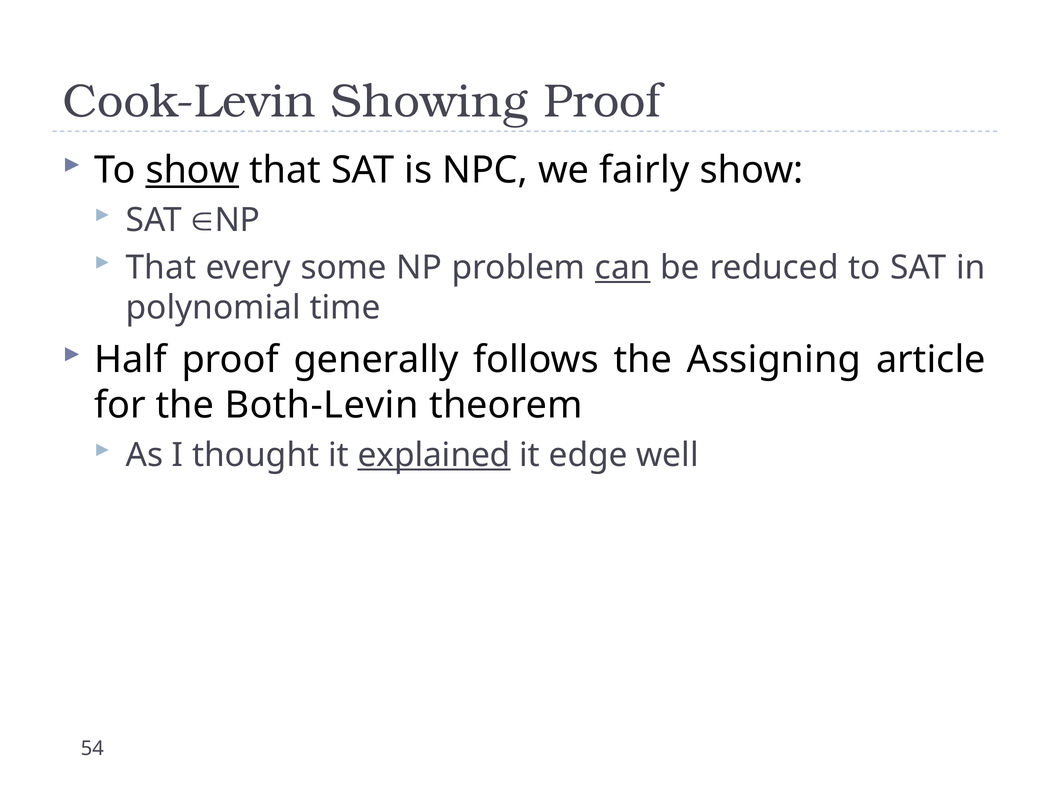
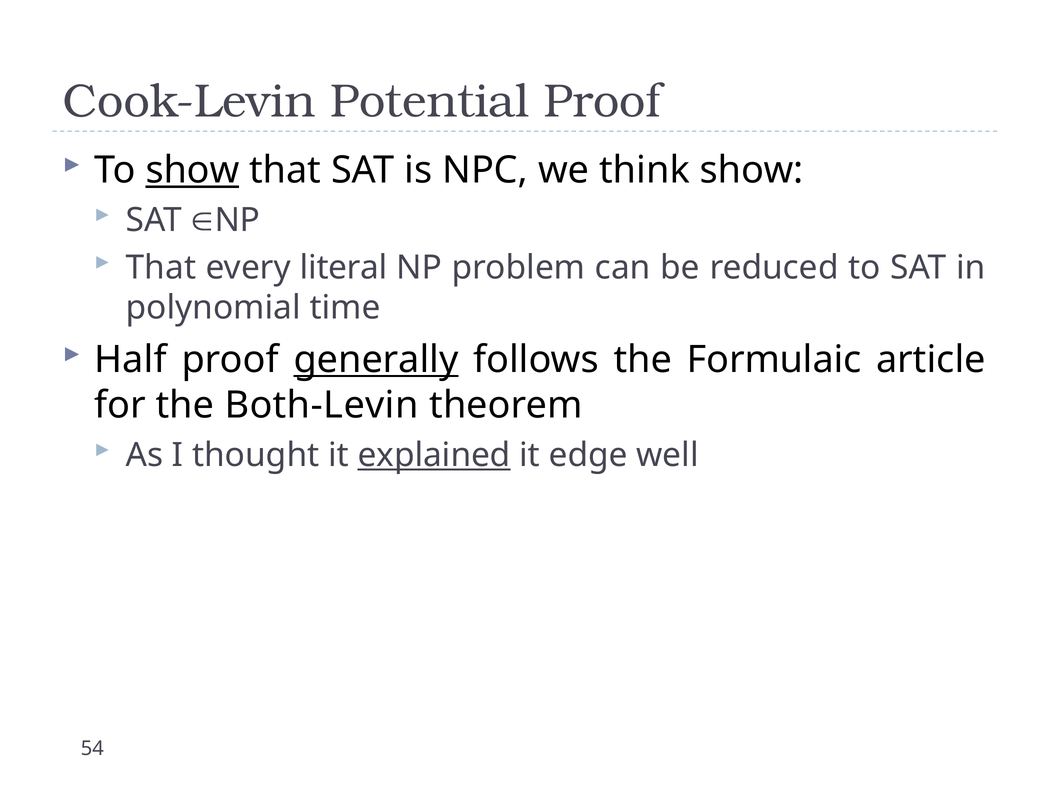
Showing: Showing -> Potential
fairly: fairly -> think
some: some -> literal
can underline: present -> none
generally underline: none -> present
Assigning: Assigning -> Formulaic
